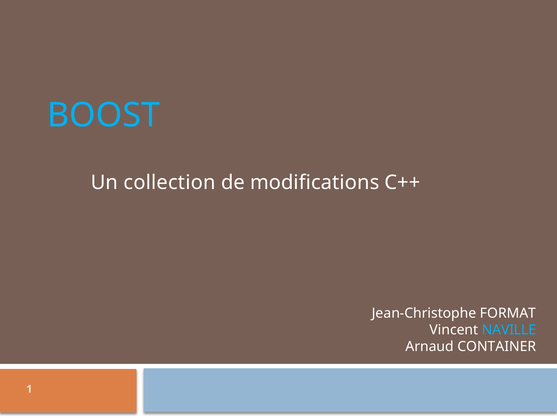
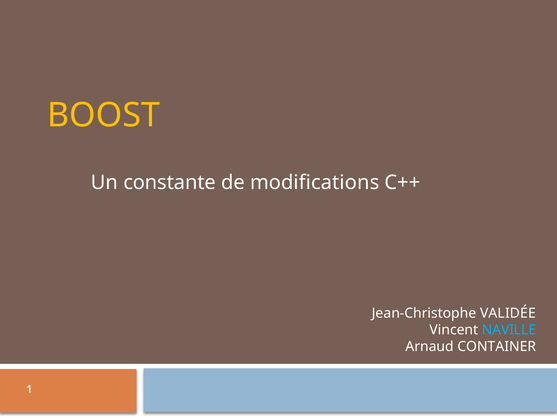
BOOST colour: light blue -> yellow
collection: collection -> constante
FORMAT: FORMAT -> VALIDÉE
